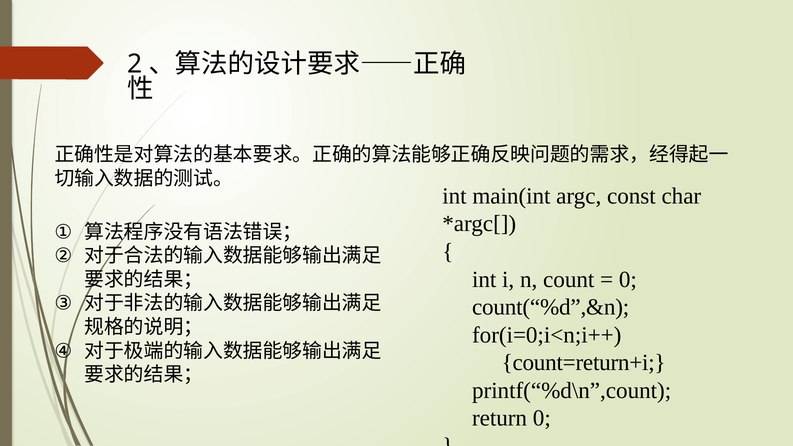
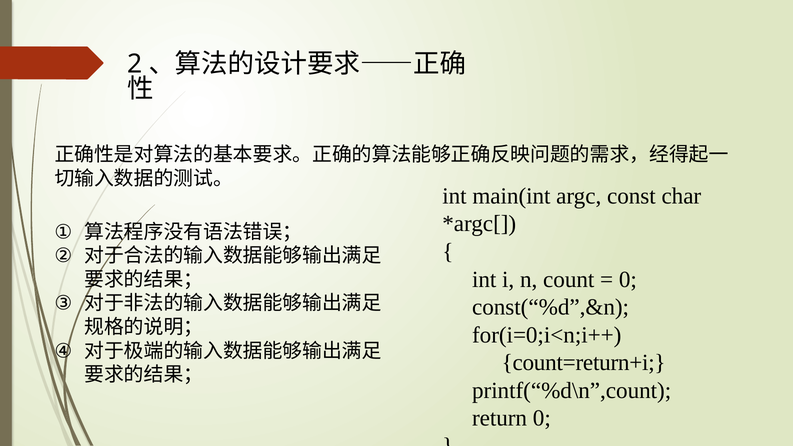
count(“%d”,&n: count(“%d”,&n -> const(“%d”,&n
